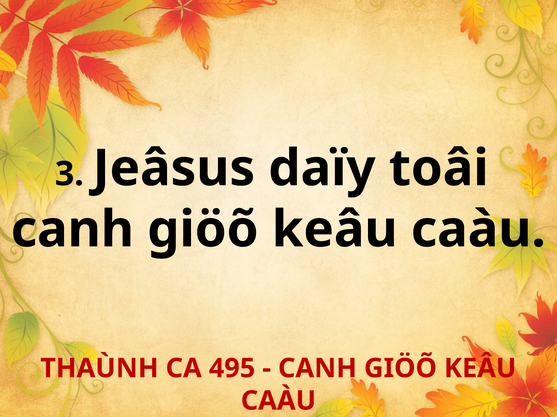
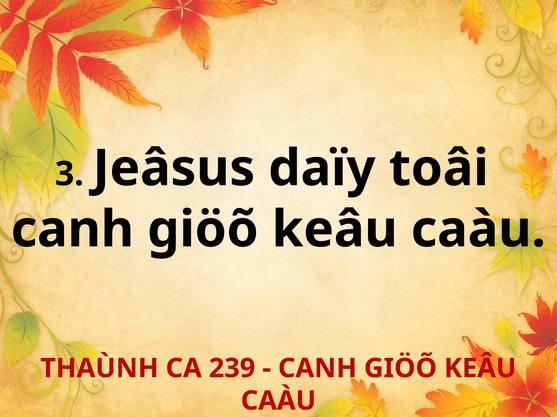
495: 495 -> 239
